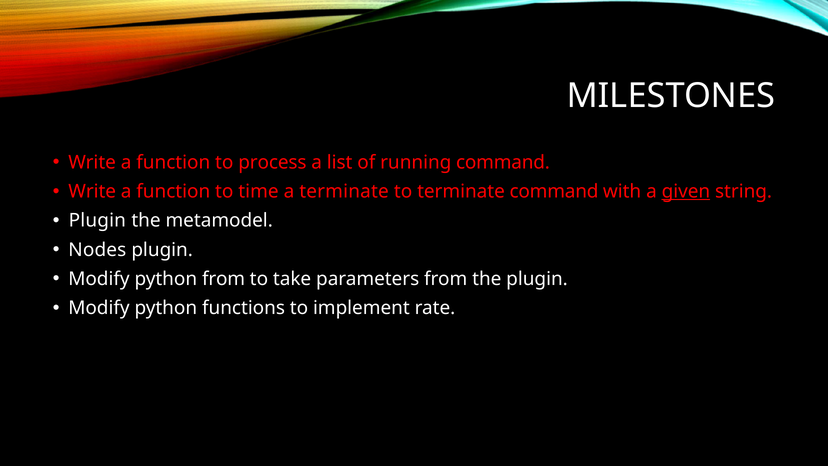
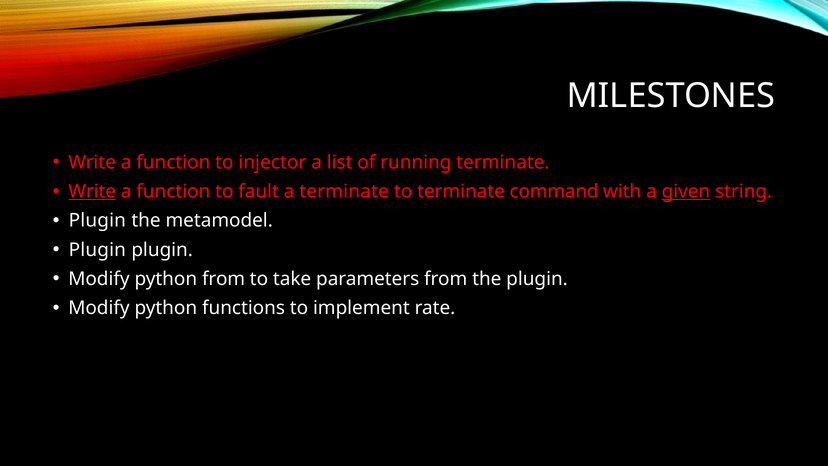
process: process -> injector
running command: command -> terminate
Write at (92, 191) underline: none -> present
time: time -> fault
Nodes at (97, 250): Nodes -> Plugin
